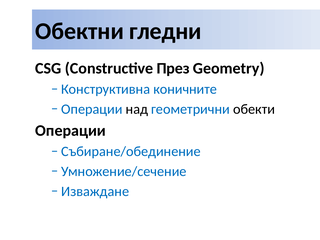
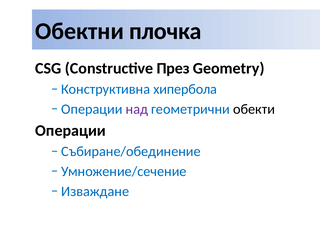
гледни: гледни -> плочка
коничните: коничните -> хипербола
над colour: black -> purple
